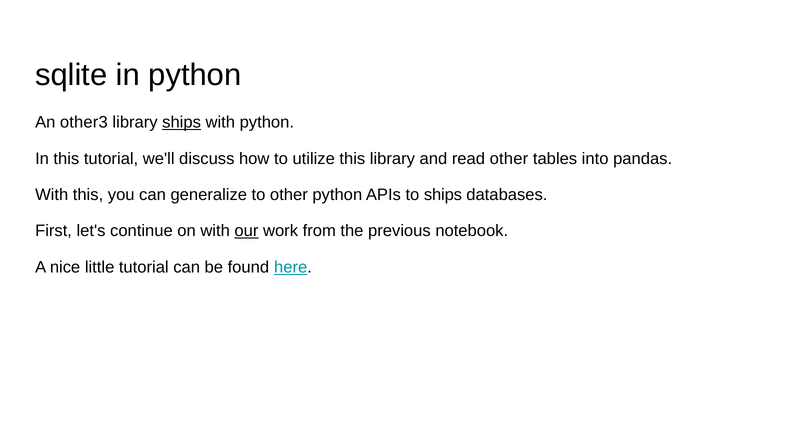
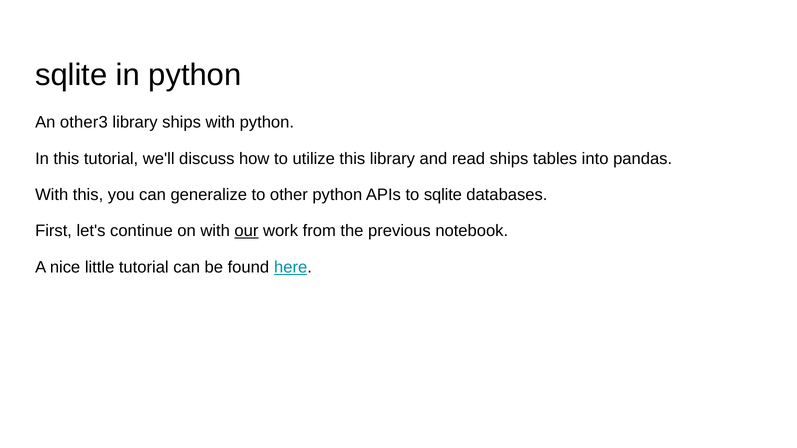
ships at (182, 123) underline: present -> none
read other: other -> ships
to ships: ships -> sqlite
